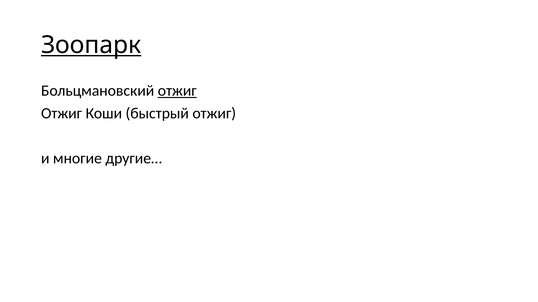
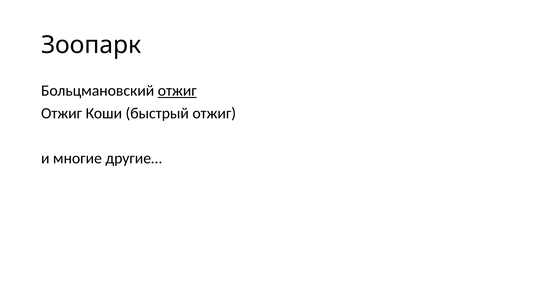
Зоопарк underline: present -> none
